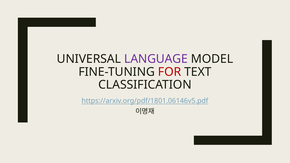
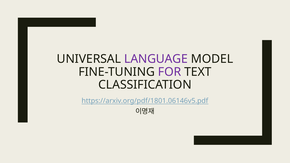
FOR colour: red -> purple
